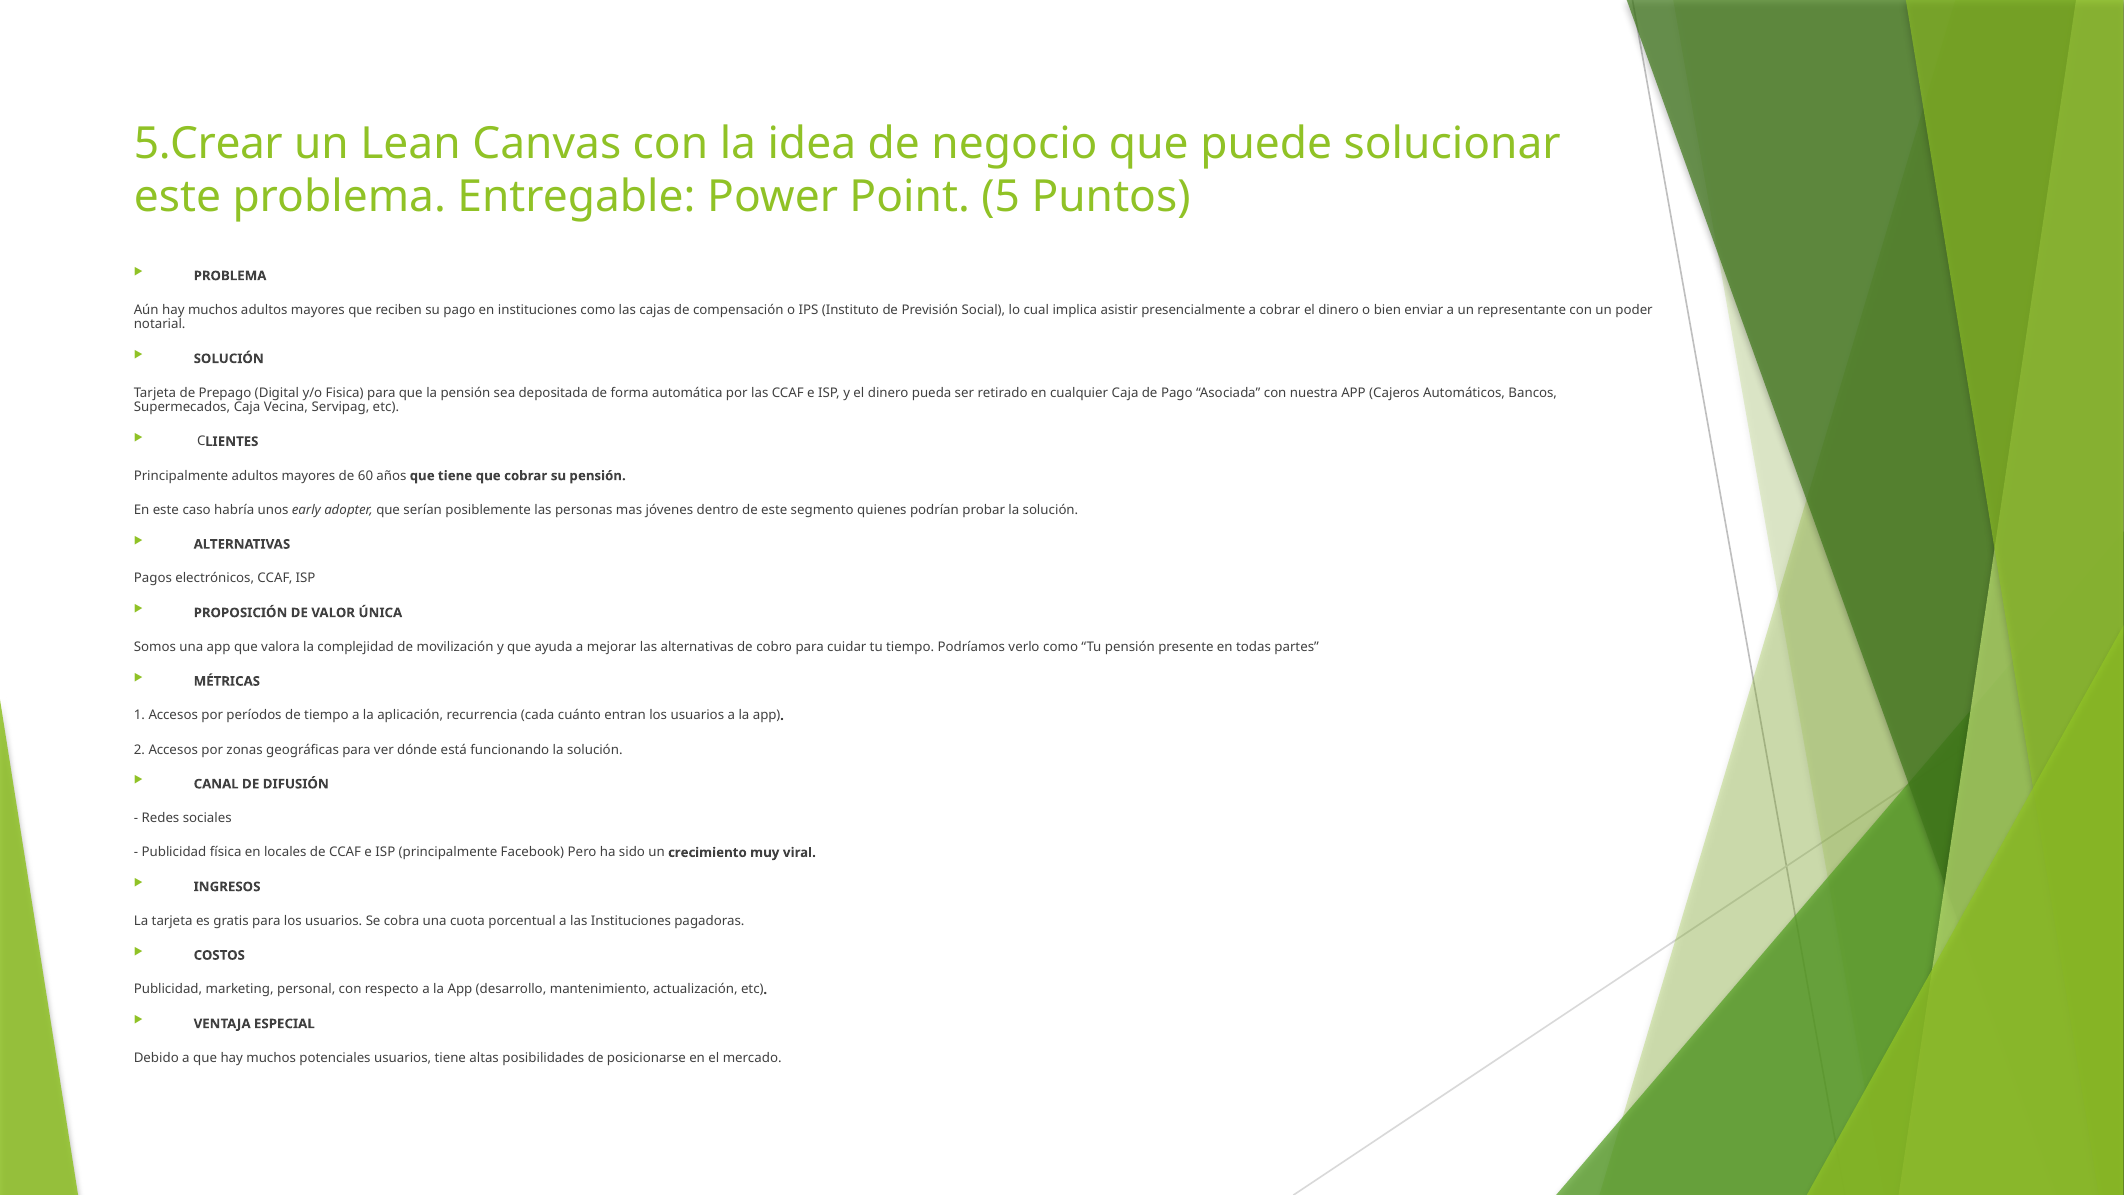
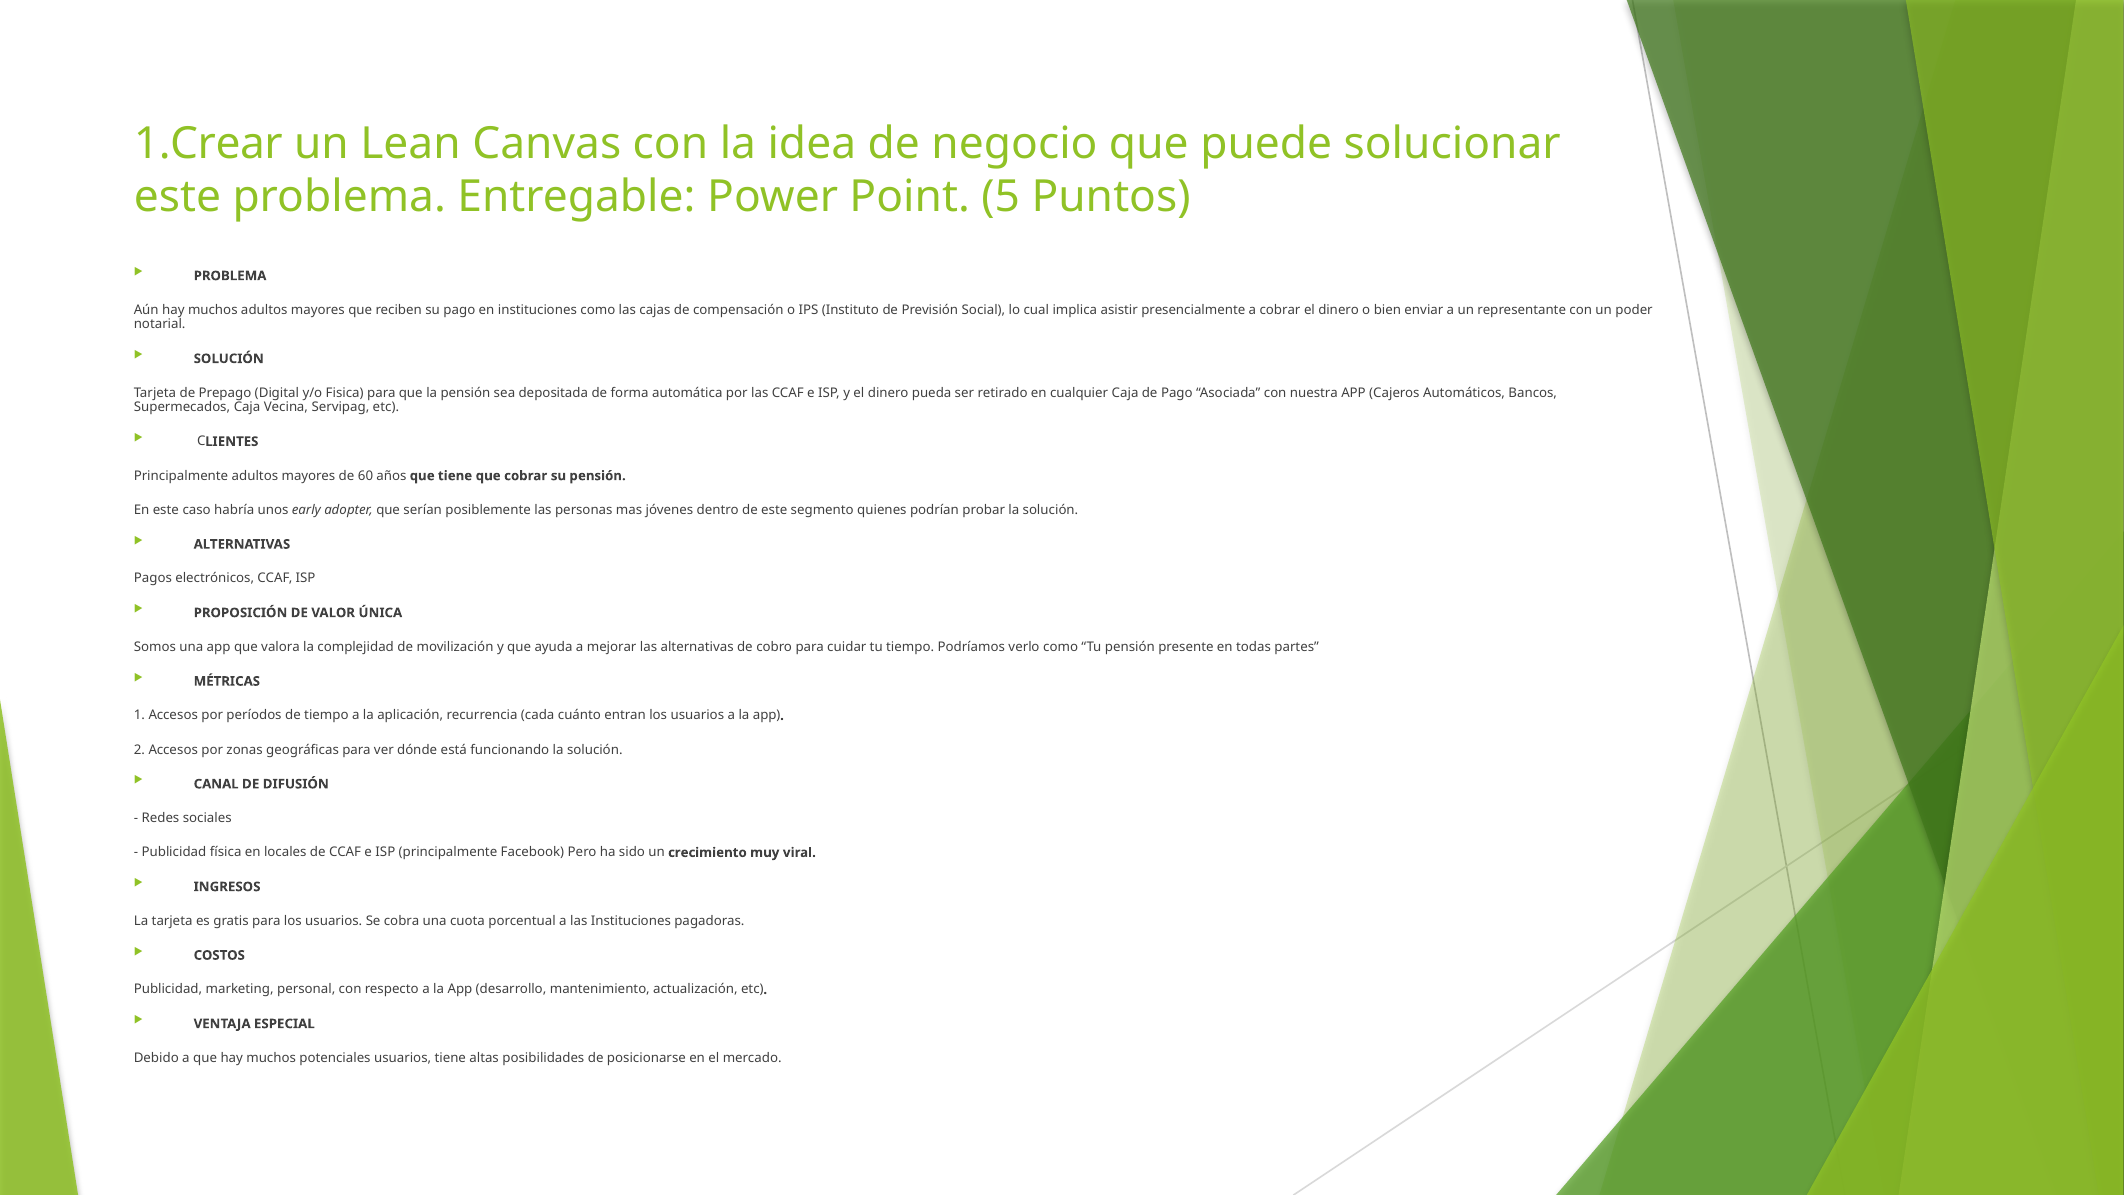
5.Crear: 5.Crear -> 1.Crear
